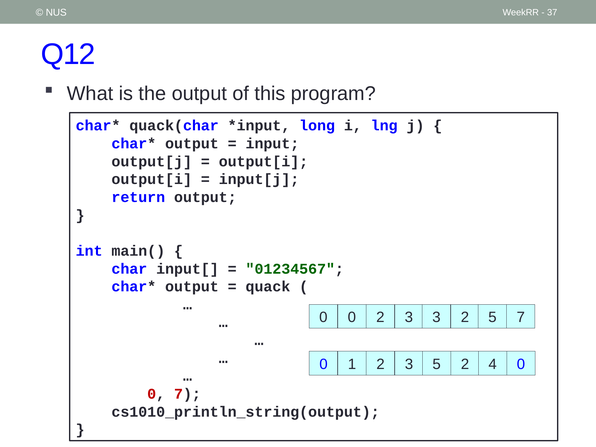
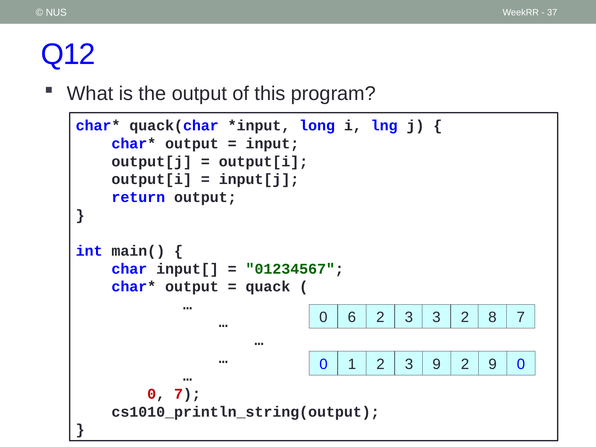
0 0: 0 -> 6
2 5: 5 -> 8
3 5: 5 -> 9
2 4: 4 -> 9
